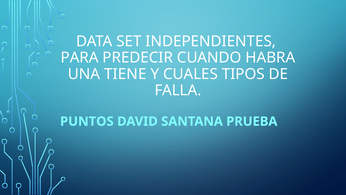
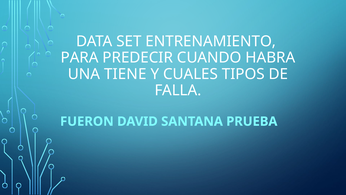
INDEPENDIENTES: INDEPENDIENTES -> ENTRENAMIENTO
PUNTOS: PUNTOS -> FUERON
